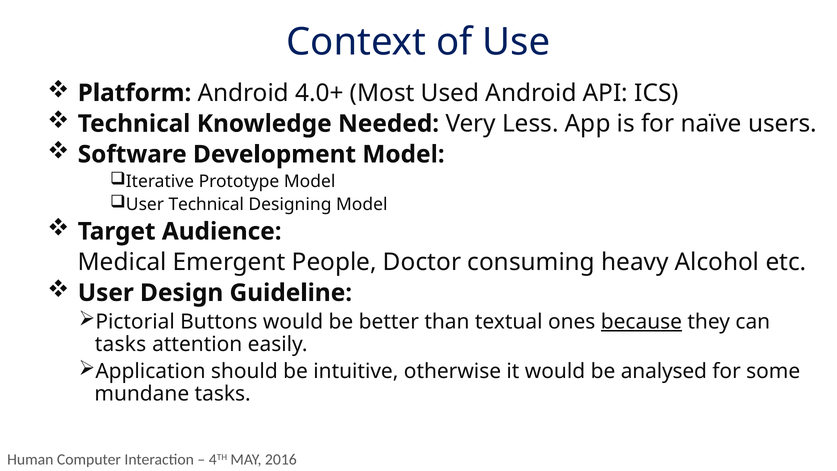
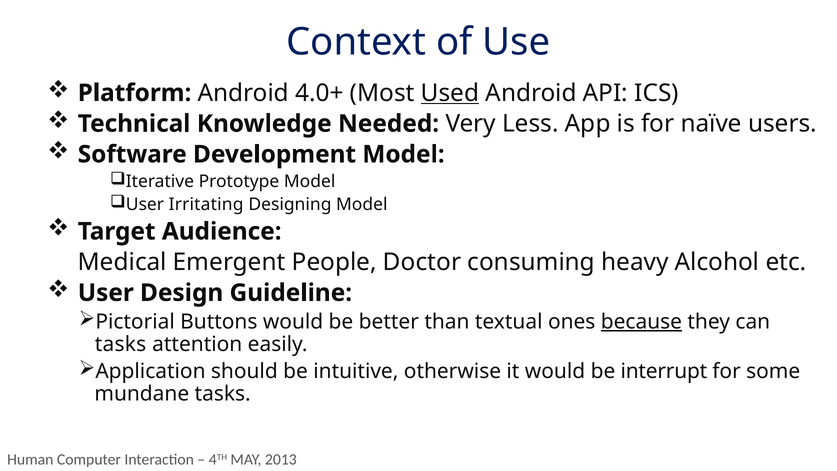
Used underline: none -> present
User Technical: Technical -> Irritating
analysed: analysed -> interrupt
2016: 2016 -> 2013
